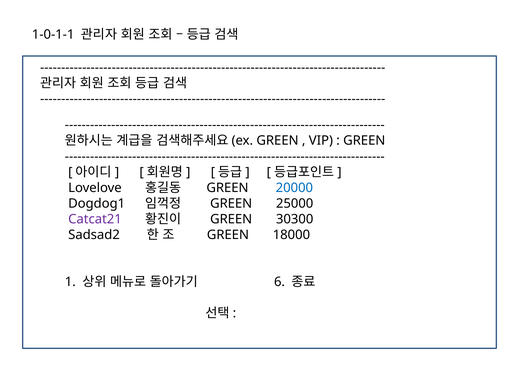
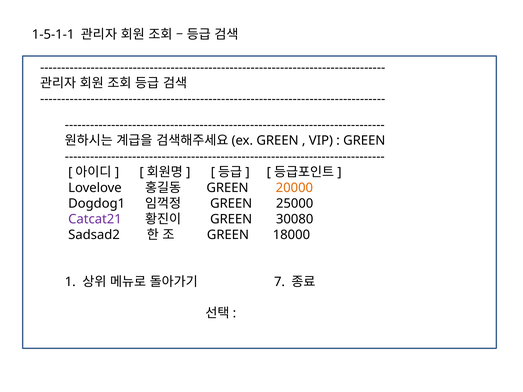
1-0-1-1: 1-0-1-1 -> 1-5-1-1
20000 colour: blue -> orange
30300: 30300 -> 30080
6: 6 -> 7
